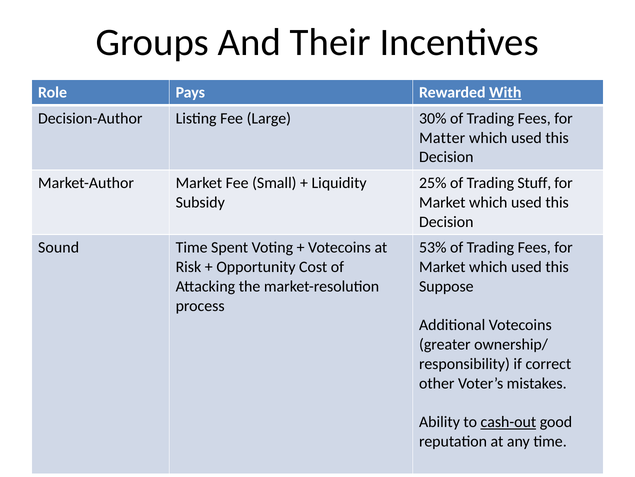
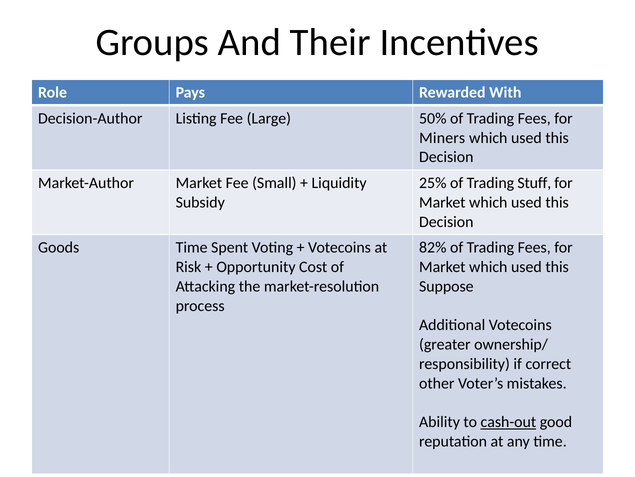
With underline: present -> none
30%: 30% -> 50%
Matter: Matter -> Miners
Sound: Sound -> Goods
53%: 53% -> 82%
